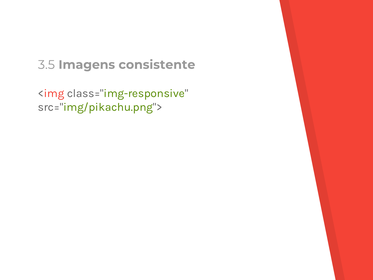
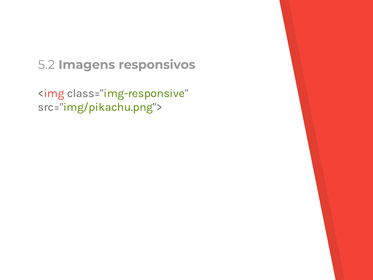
3.5: 3.5 -> 5.2
consistente: consistente -> responsivos
